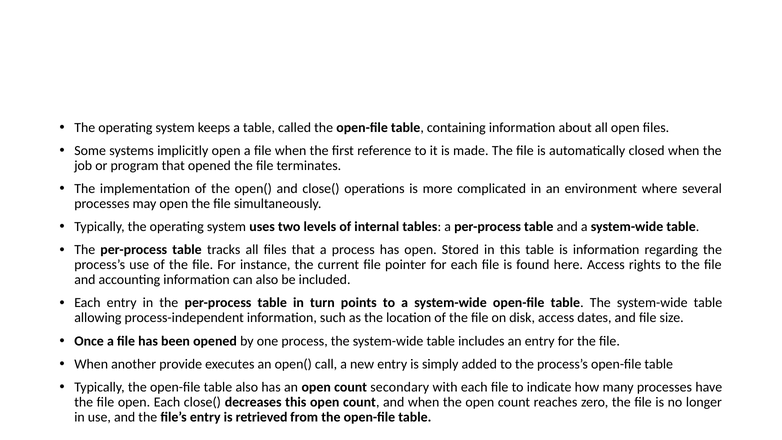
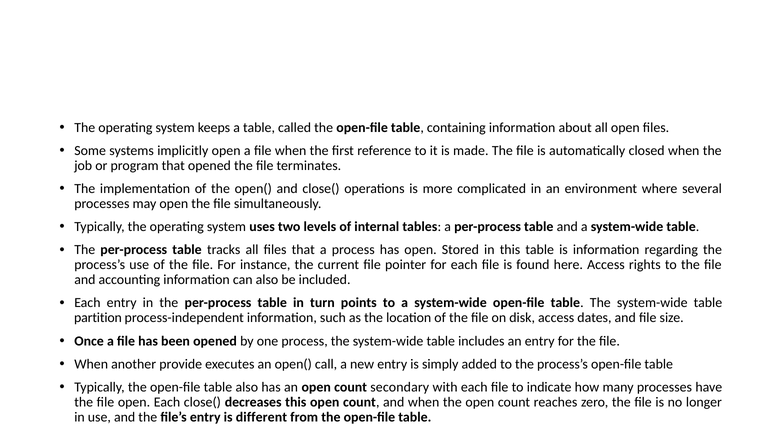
allowing: allowing -> partition
retrieved: retrieved -> different
